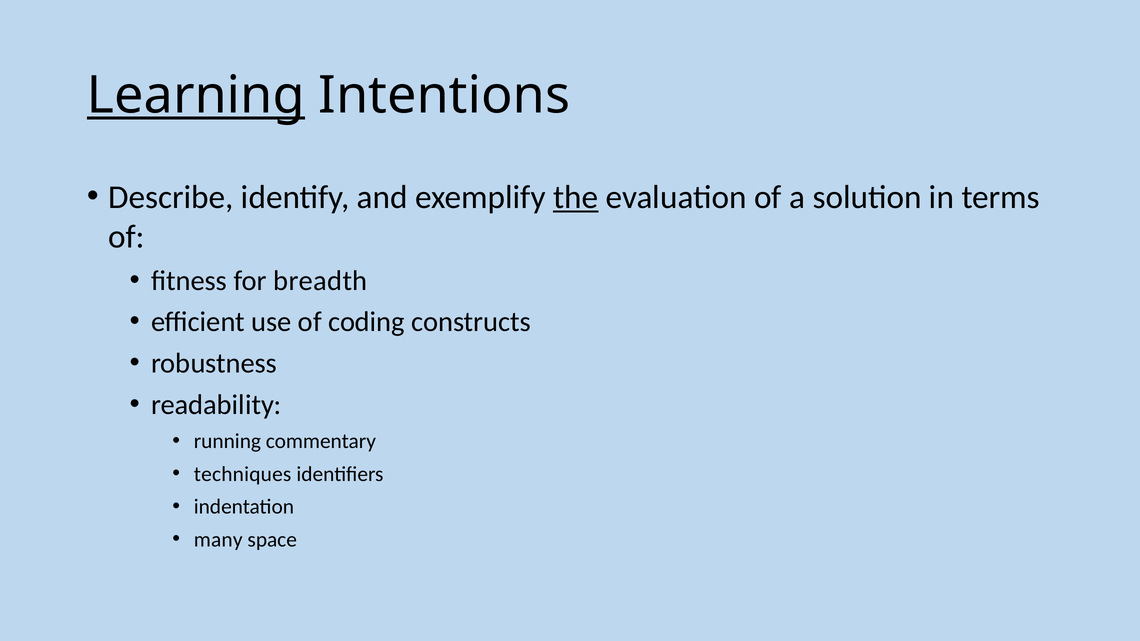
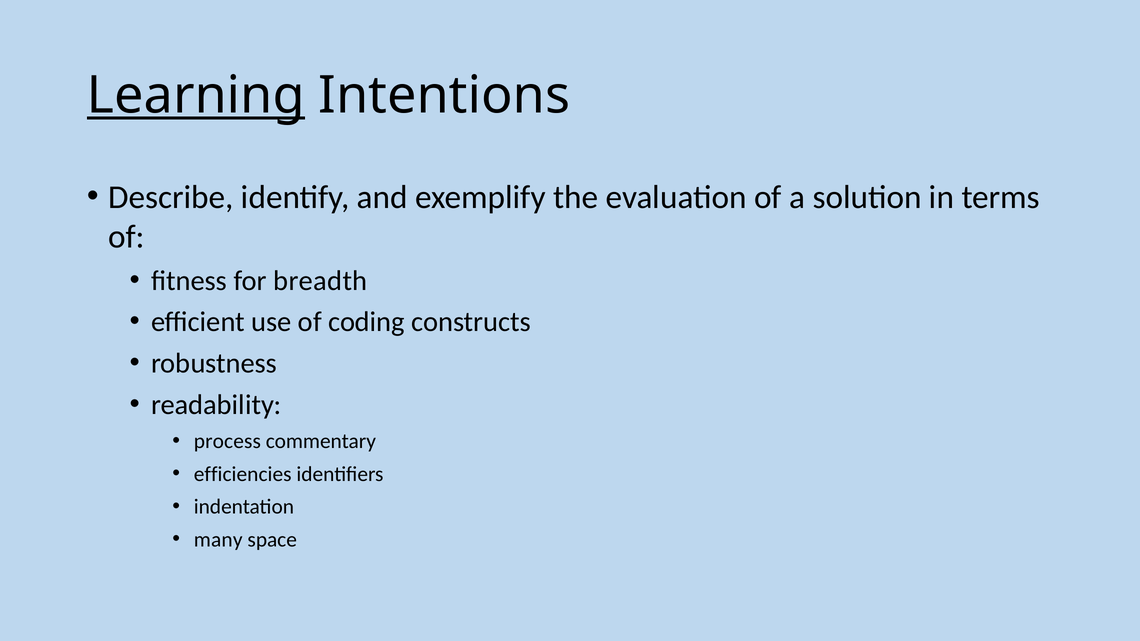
the underline: present -> none
running: running -> process
techniques: techniques -> efficiencies
